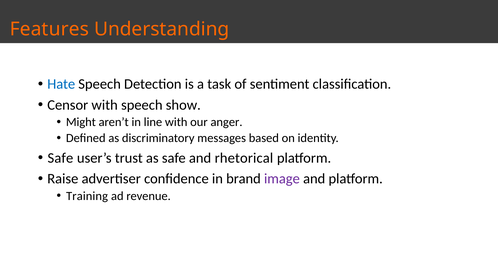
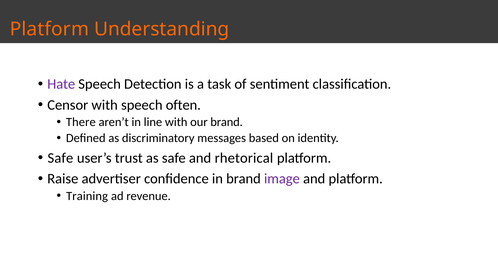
Features at (49, 29): Features -> Platform
Hate colour: blue -> purple
show: show -> often
Might: Might -> There
our anger: anger -> brand
